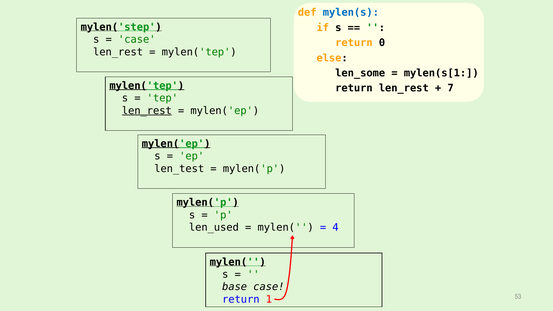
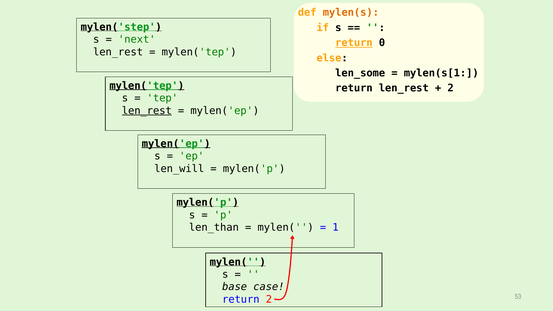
mylen(s colour: blue -> orange
case at (137, 39): case -> next
return at (354, 43) underline: none -> present
7 at (451, 88): 7 -> 2
len_test: len_test -> len_will
len_used: len_used -> len_than
4: 4 -> 1
return 1: 1 -> 2
